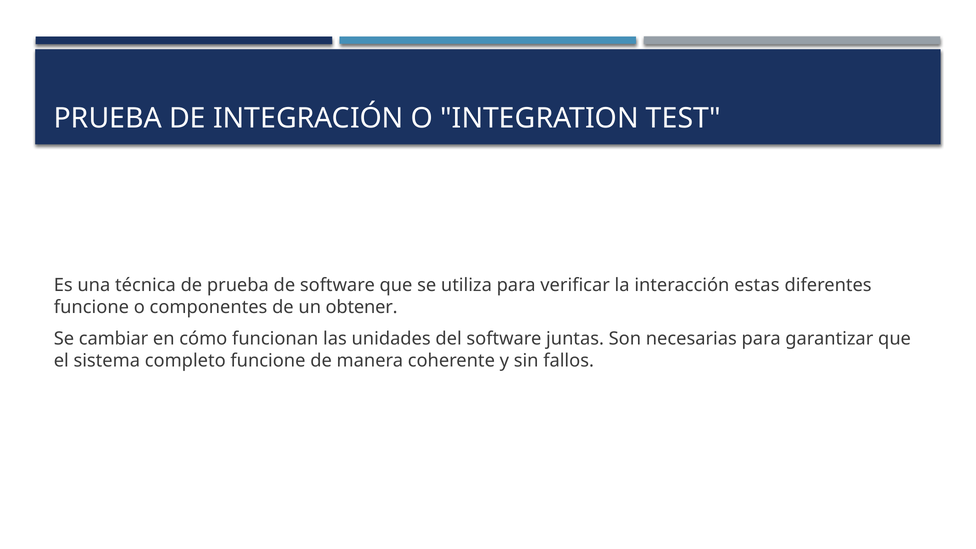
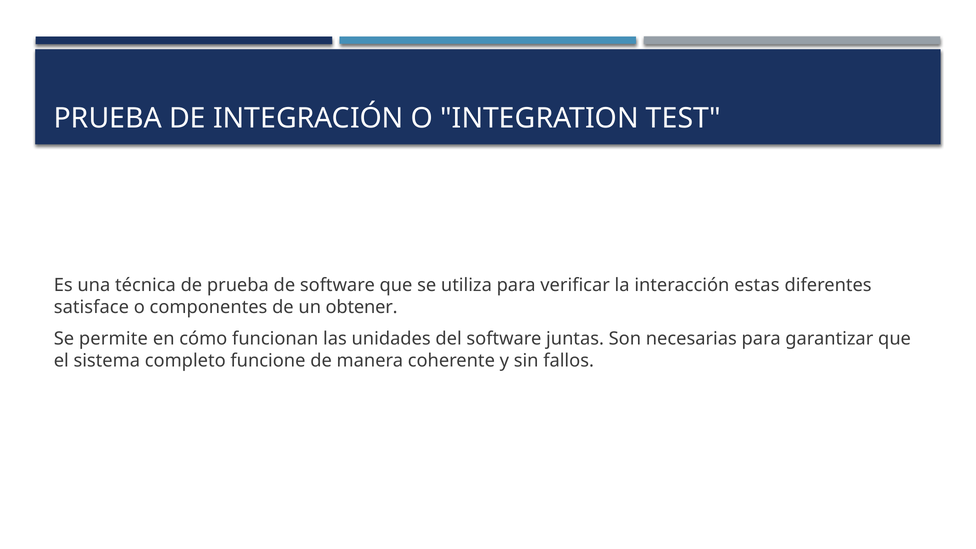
funcione at (91, 307): funcione -> satisface
cambiar: cambiar -> permite
